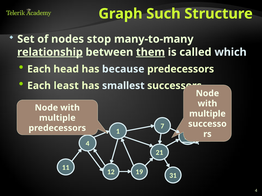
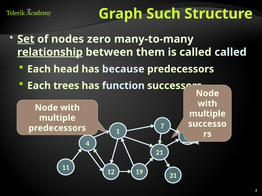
Set underline: none -> present
stop: stop -> zero
them underline: present -> none
called which: which -> called
least: least -> trees
smallest: smallest -> function
